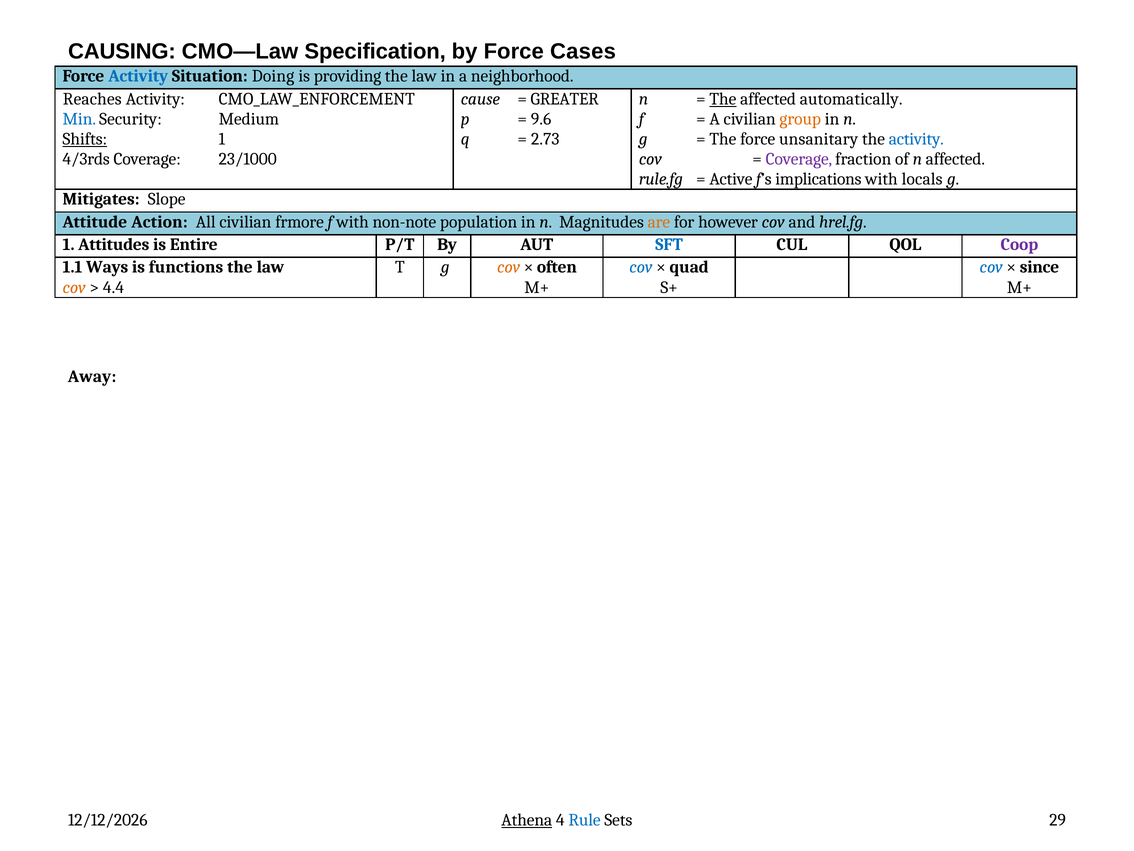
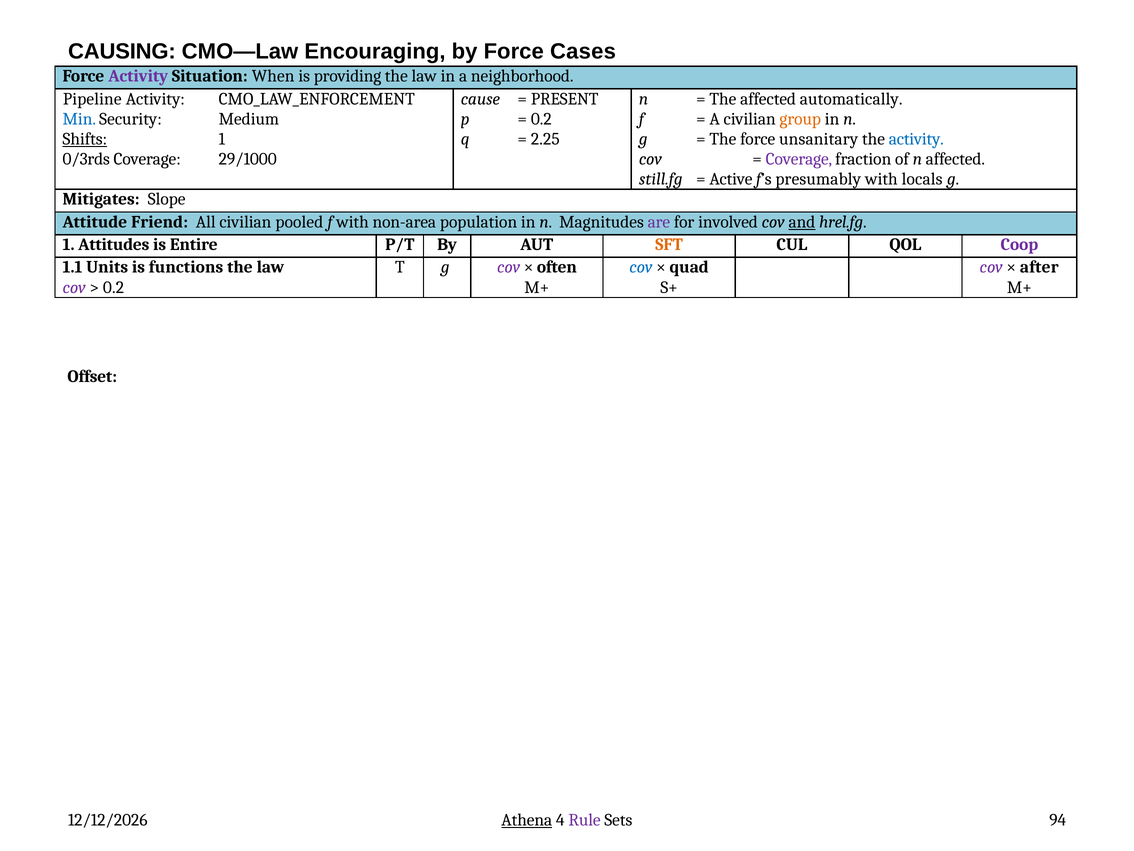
Specification: Specification -> Encouraging
Activity at (138, 76) colour: blue -> purple
Doing: Doing -> When
Reaches: Reaches -> Pipeline
GREATER: GREATER -> PRESENT
The at (723, 99) underline: present -> none
9.6 at (541, 119): 9.6 -> 0.2
2.73: 2.73 -> 2.25
4/3rds: 4/3rds -> 0/3rds
23/1000: 23/1000 -> 29/1000
rule.fg: rule.fg -> still.fg
implications: implications -> presumably
Action: Action -> Friend
frmore: frmore -> pooled
non-note: non-note -> non-area
are colour: orange -> purple
however: however -> involved
and underline: none -> present
SFT colour: blue -> orange
Ways: Ways -> Units
cov at (509, 267) colour: orange -> purple
cov at (991, 267) colour: blue -> purple
since: since -> after
cov at (74, 287) colour: orange -> purple
4.4 at (113, 287): 4.4 -> 0.2
Away: Away -> Offset
Rule colour: blue -> purple
29: 29 -> 94
